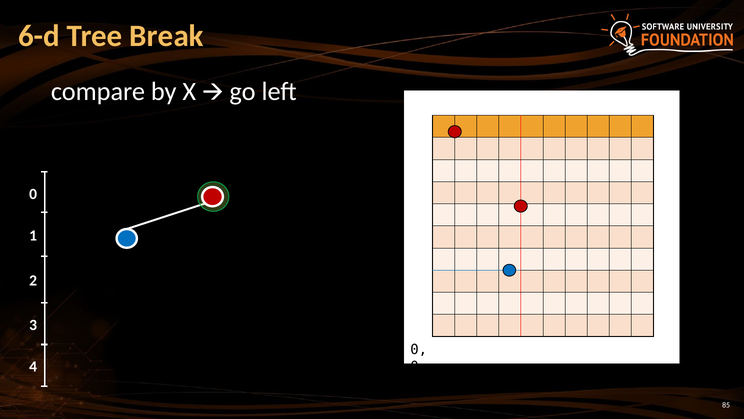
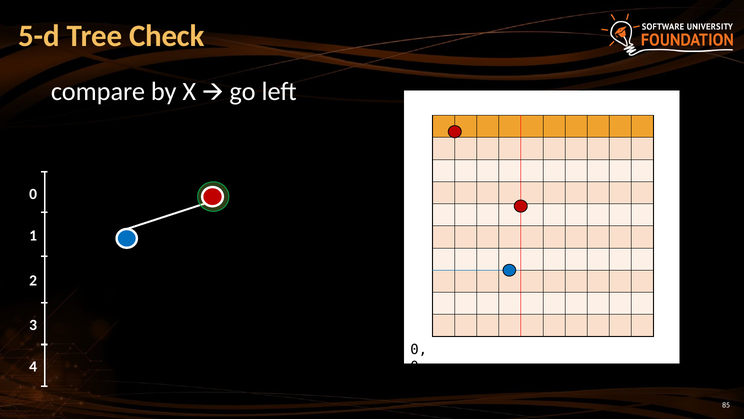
6-d: 6-d -> 5-d
Break: Break -> Check
